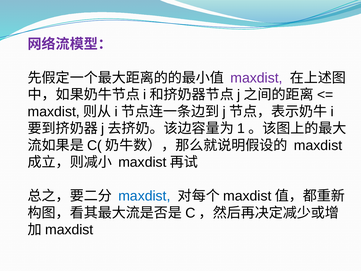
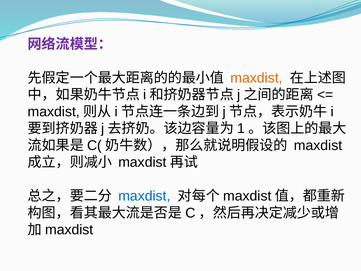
maxdist at (257, 78) colour: purple -> orange
